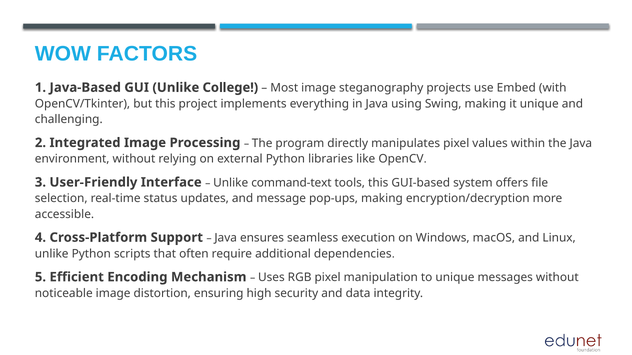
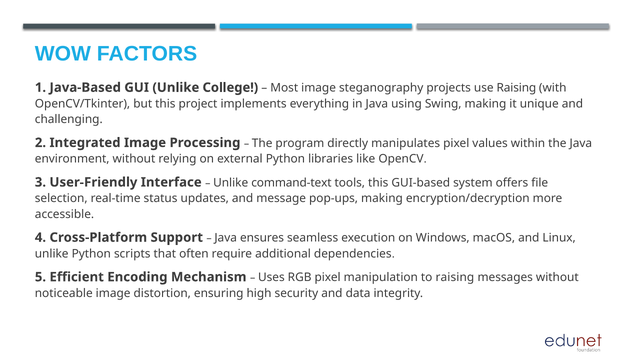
use Embed: Embed -> Raising
to unique: unique -> raising
